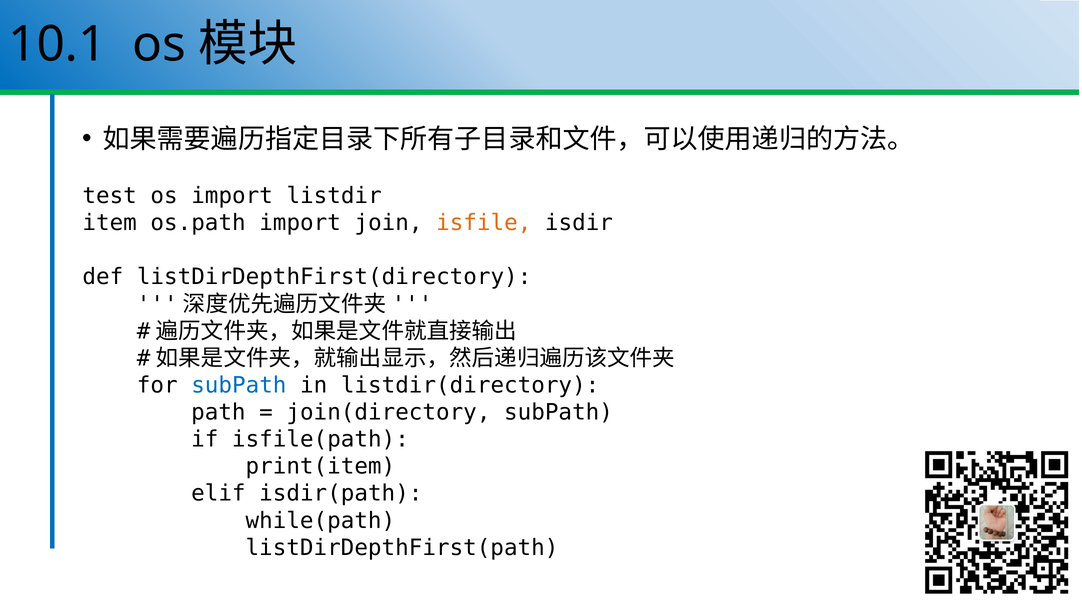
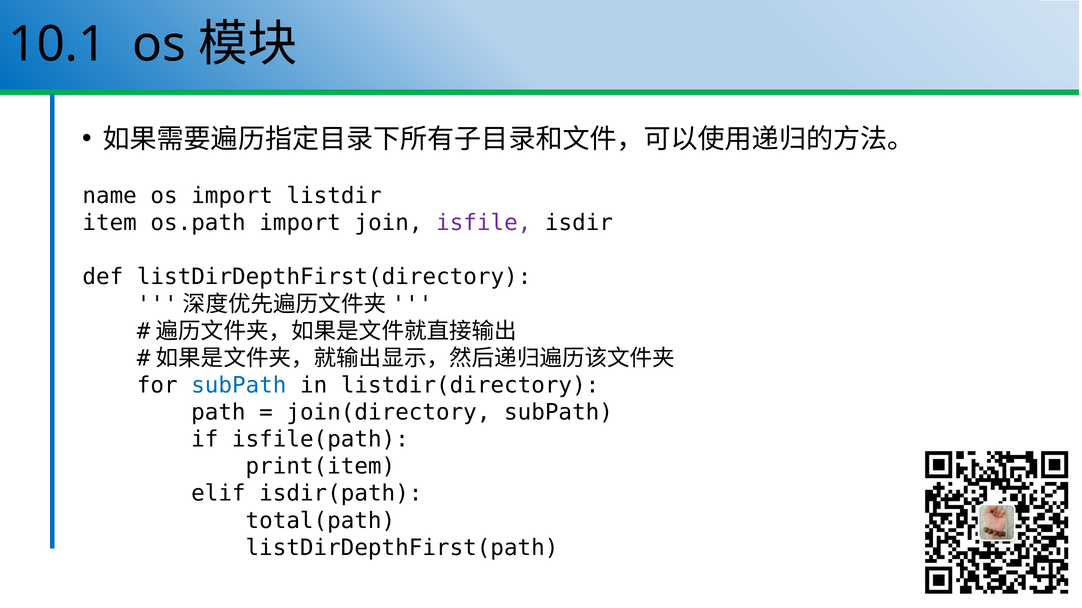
test: test -> name
isfile colour: orange -> purple
while(path: while(path -> total(path
